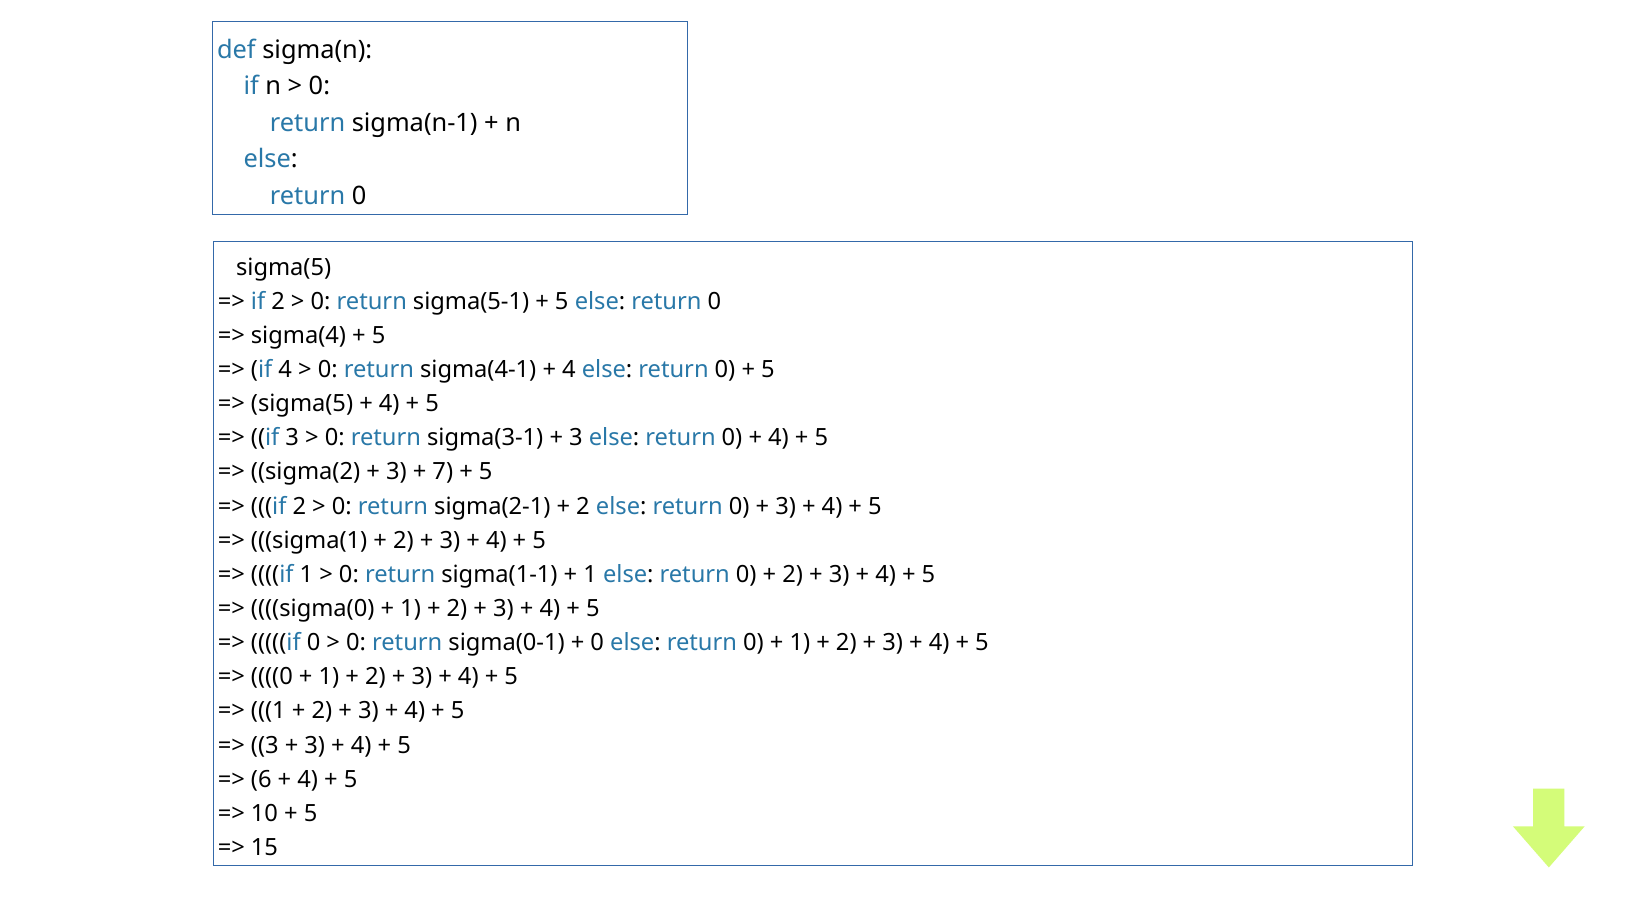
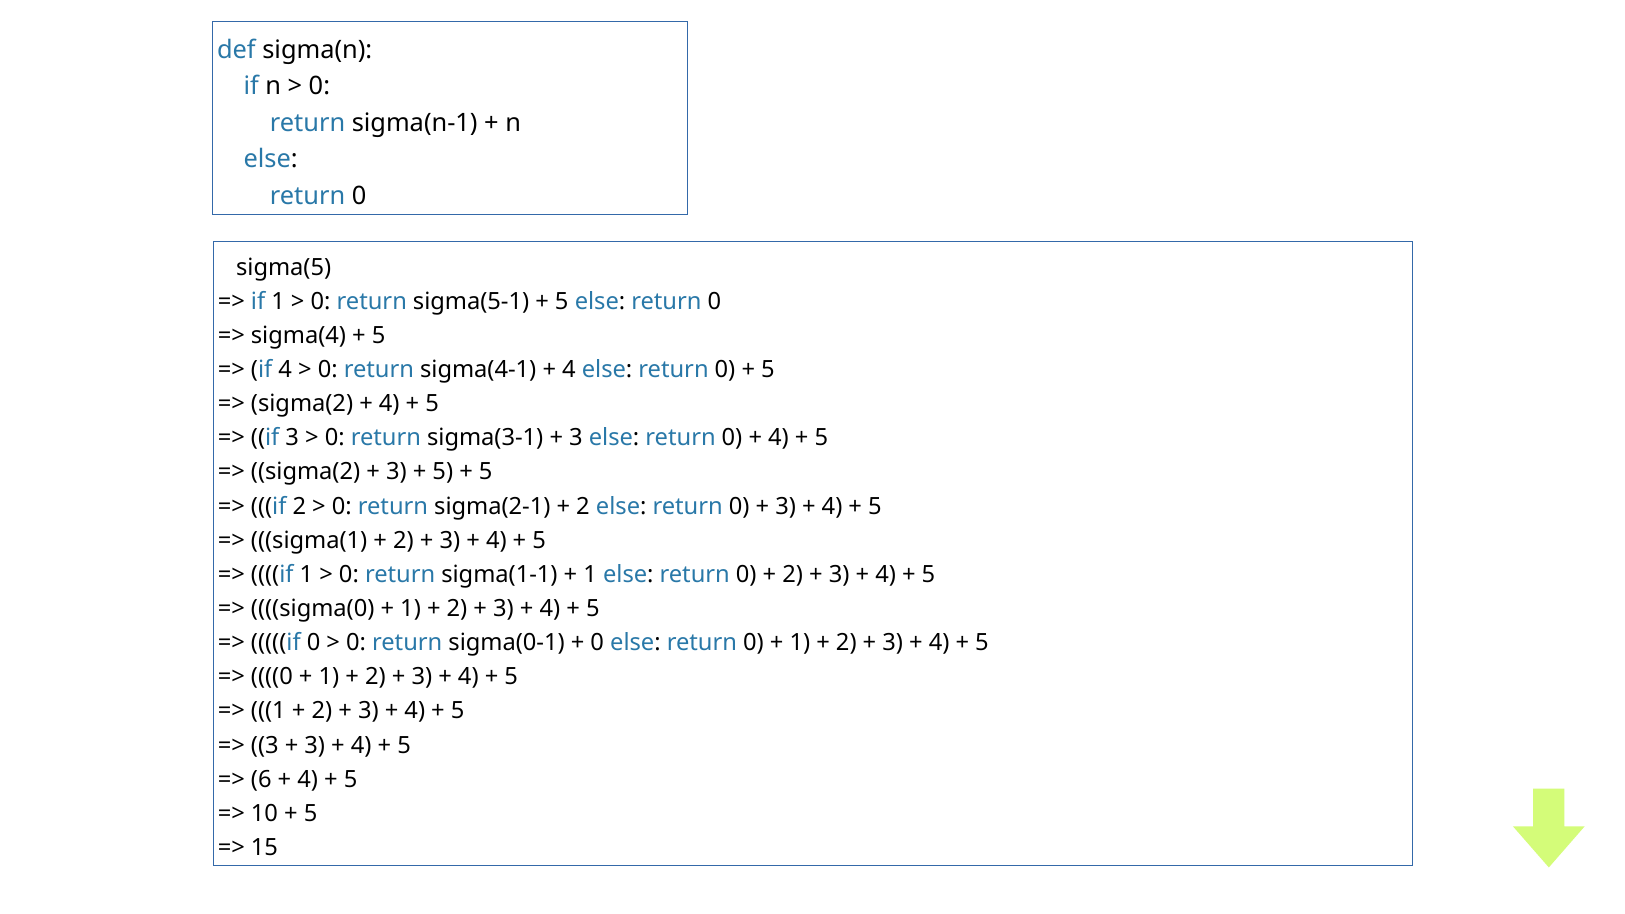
2 at (278, 301): 2 -> 1
sigma(5 at (302, 404): sigma(5 -> sigma(2
7 at (443, 472): 7 -> 5
